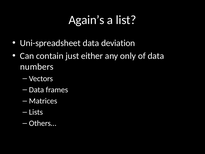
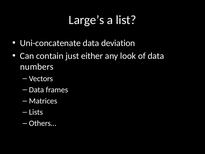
Again’s: Again’s -> Large’s
Uni-spreadsheet: Uni-spreadsheet -> Uni-concatenate
only: only -> look
